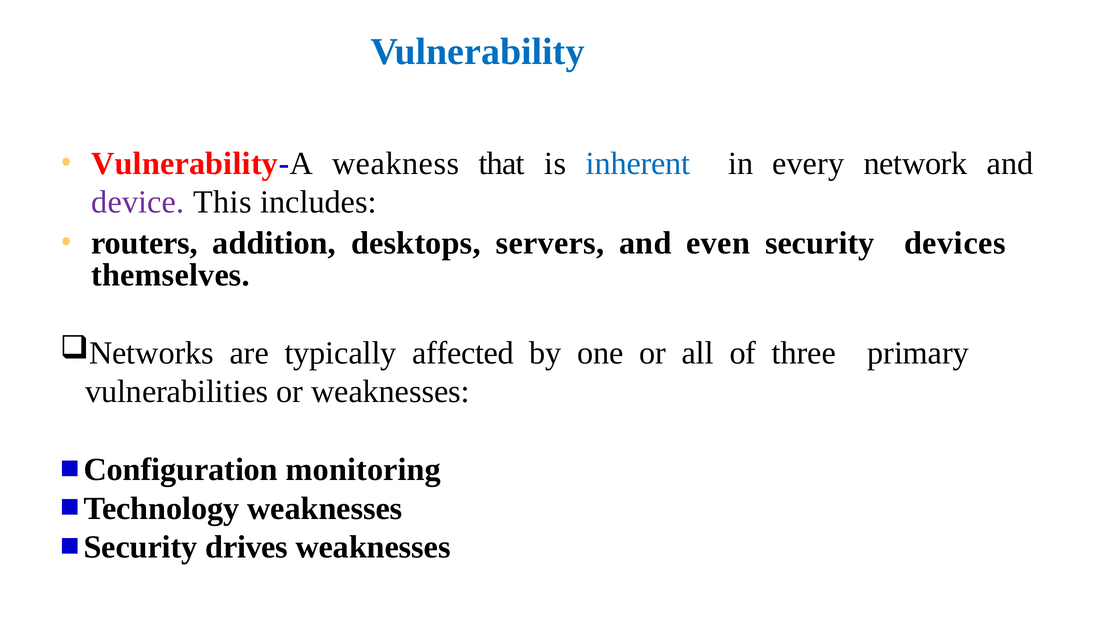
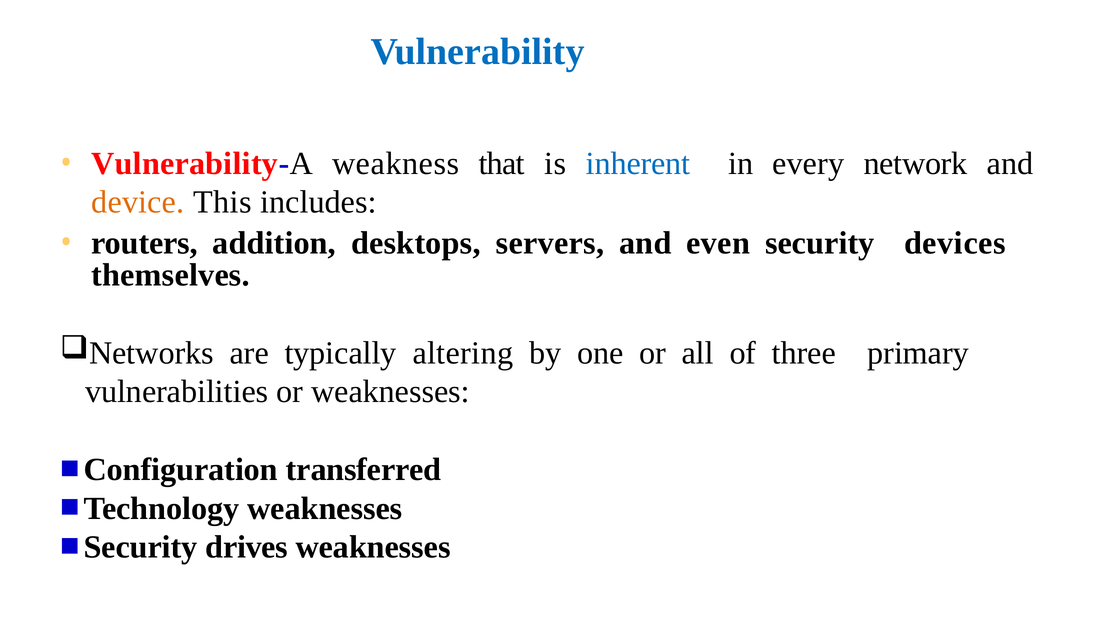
device colour: purple -> orange
affected: affected -> altering
monitoring: monitoring -> transferred
